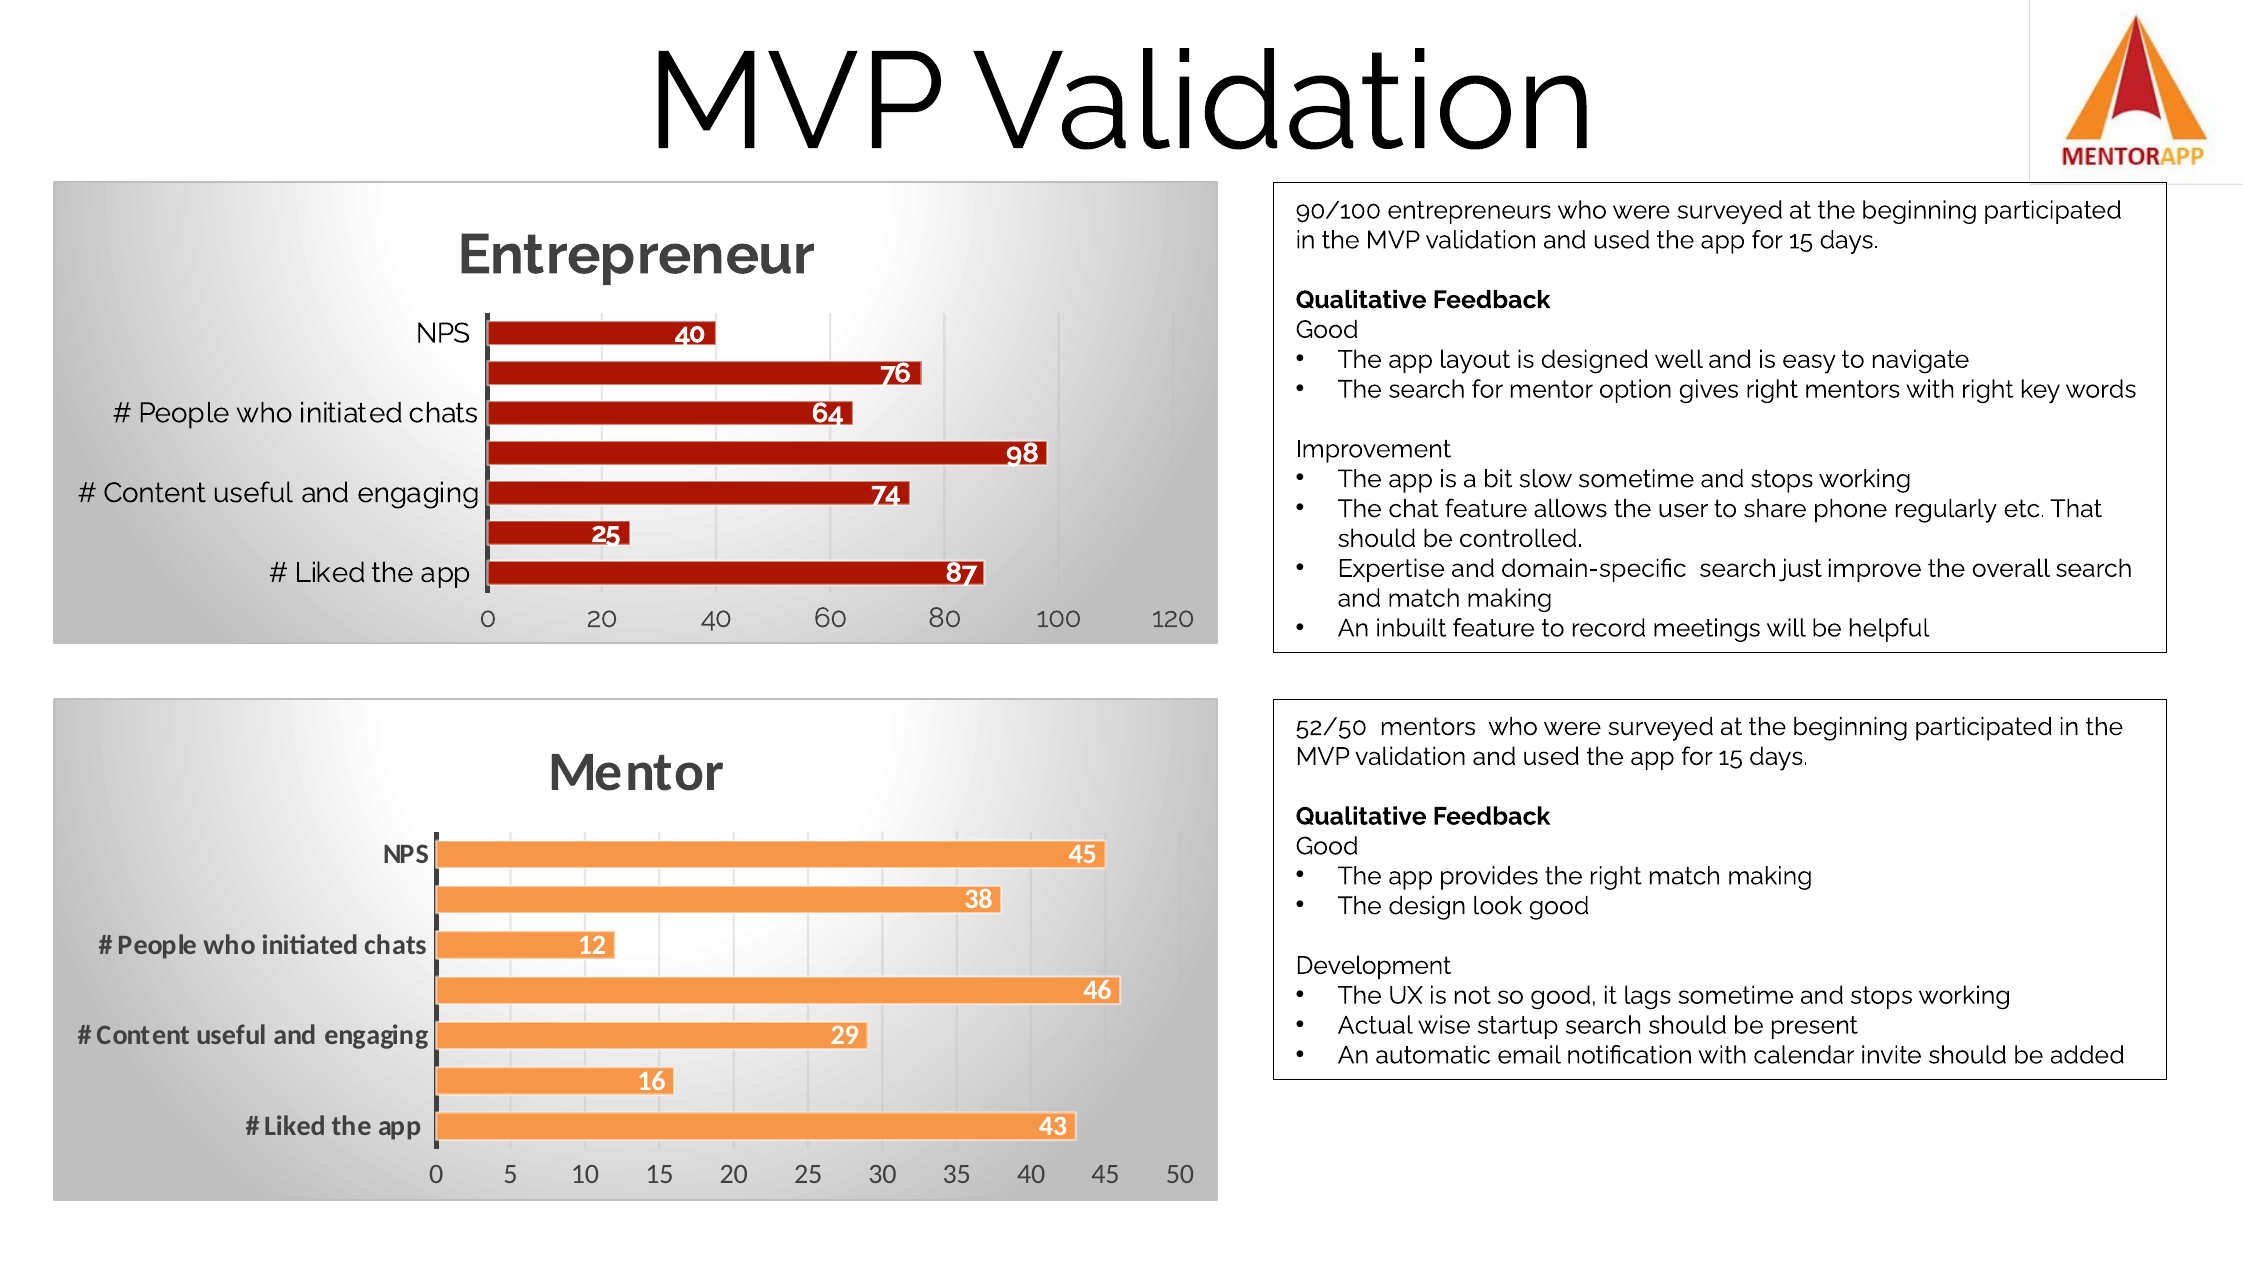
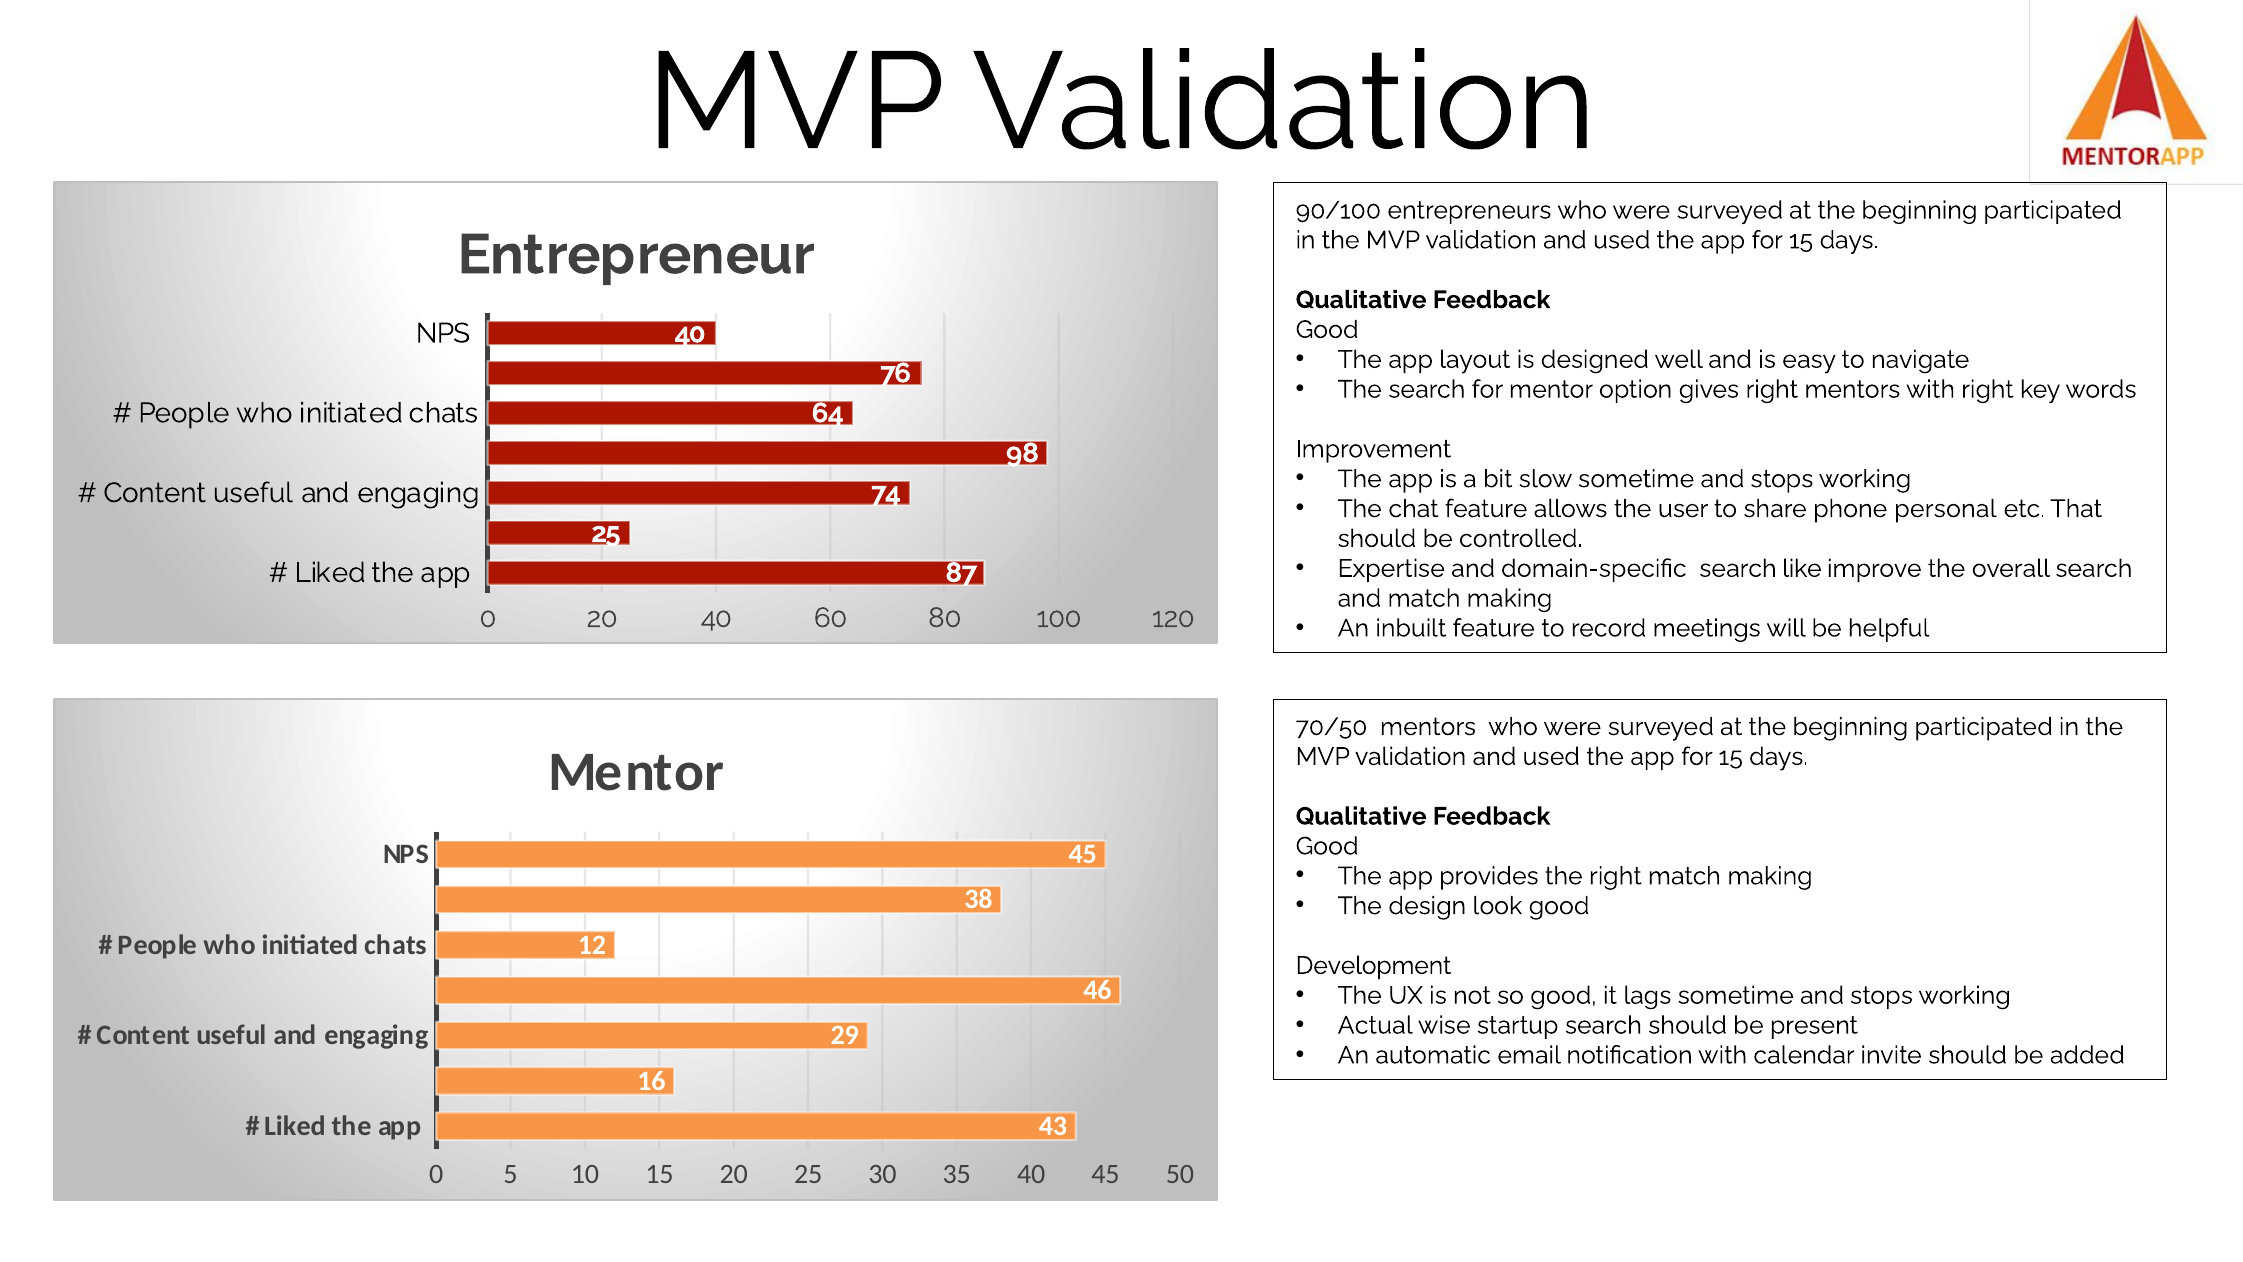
regularly: regularly -> personal
just: just -> like
52/50: 52/50 -> 70/50
